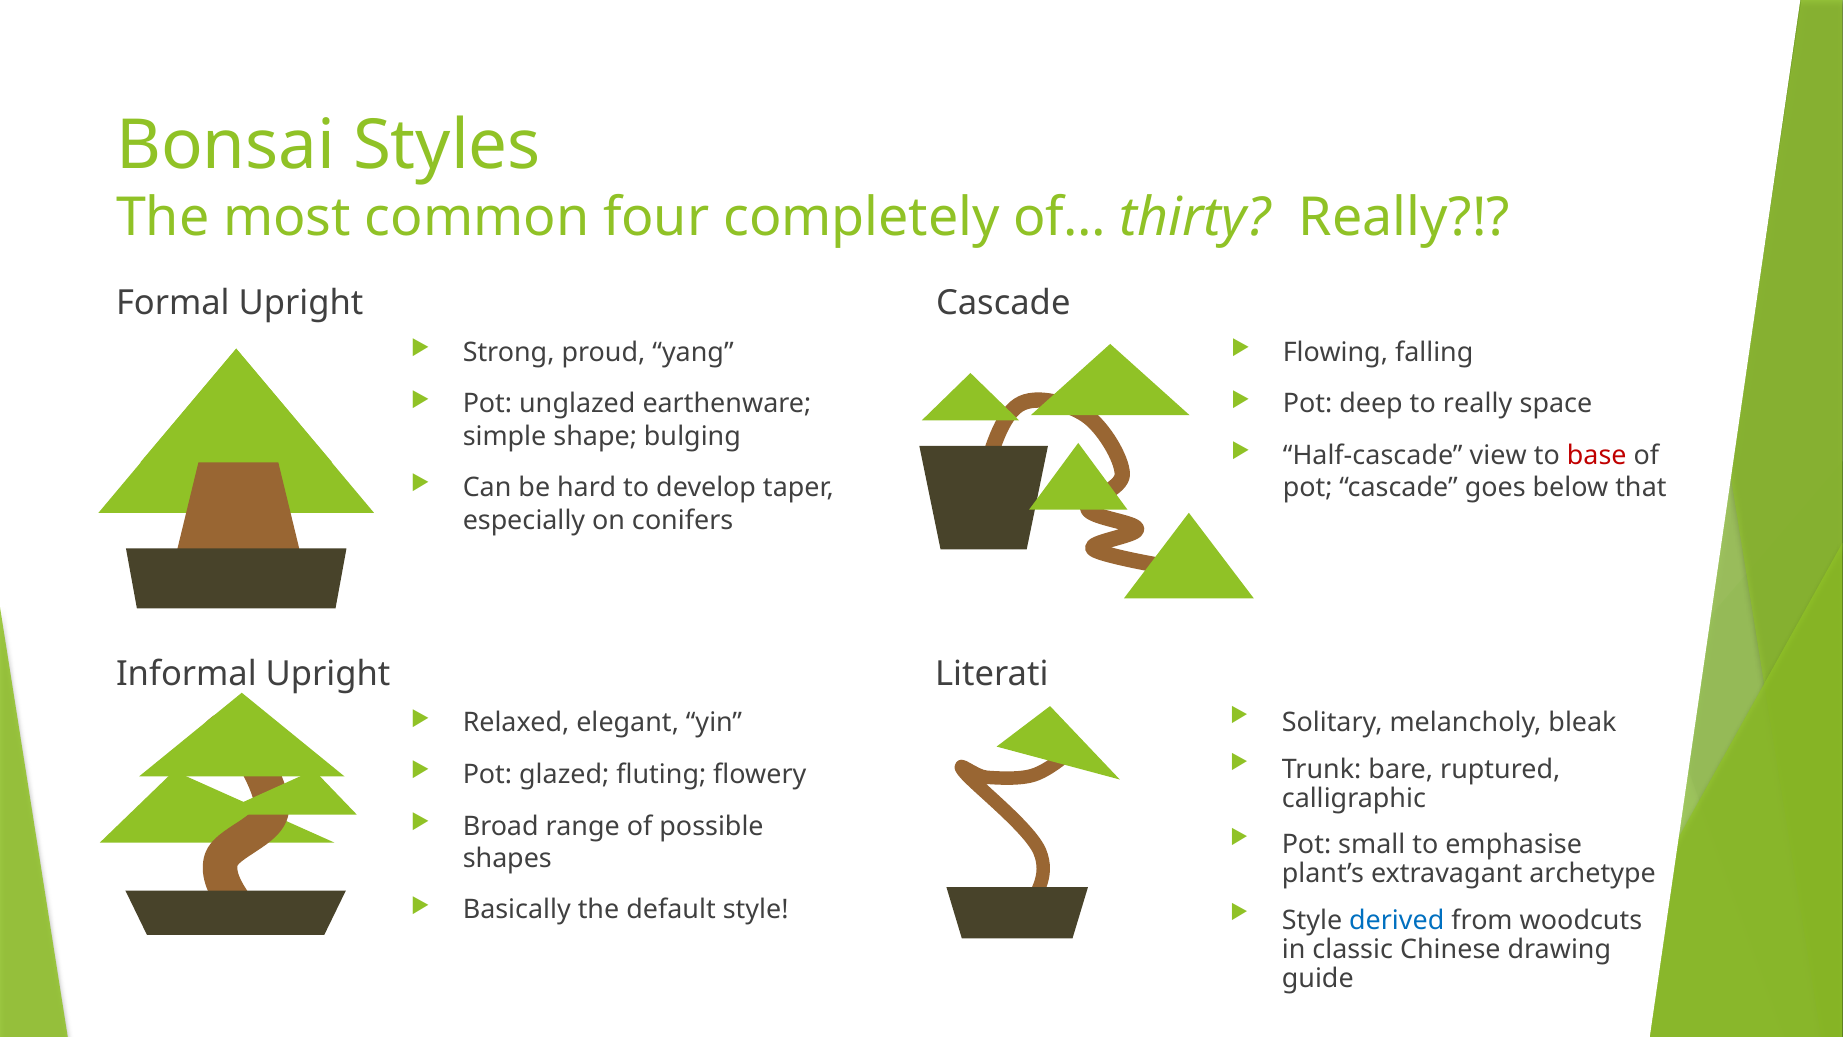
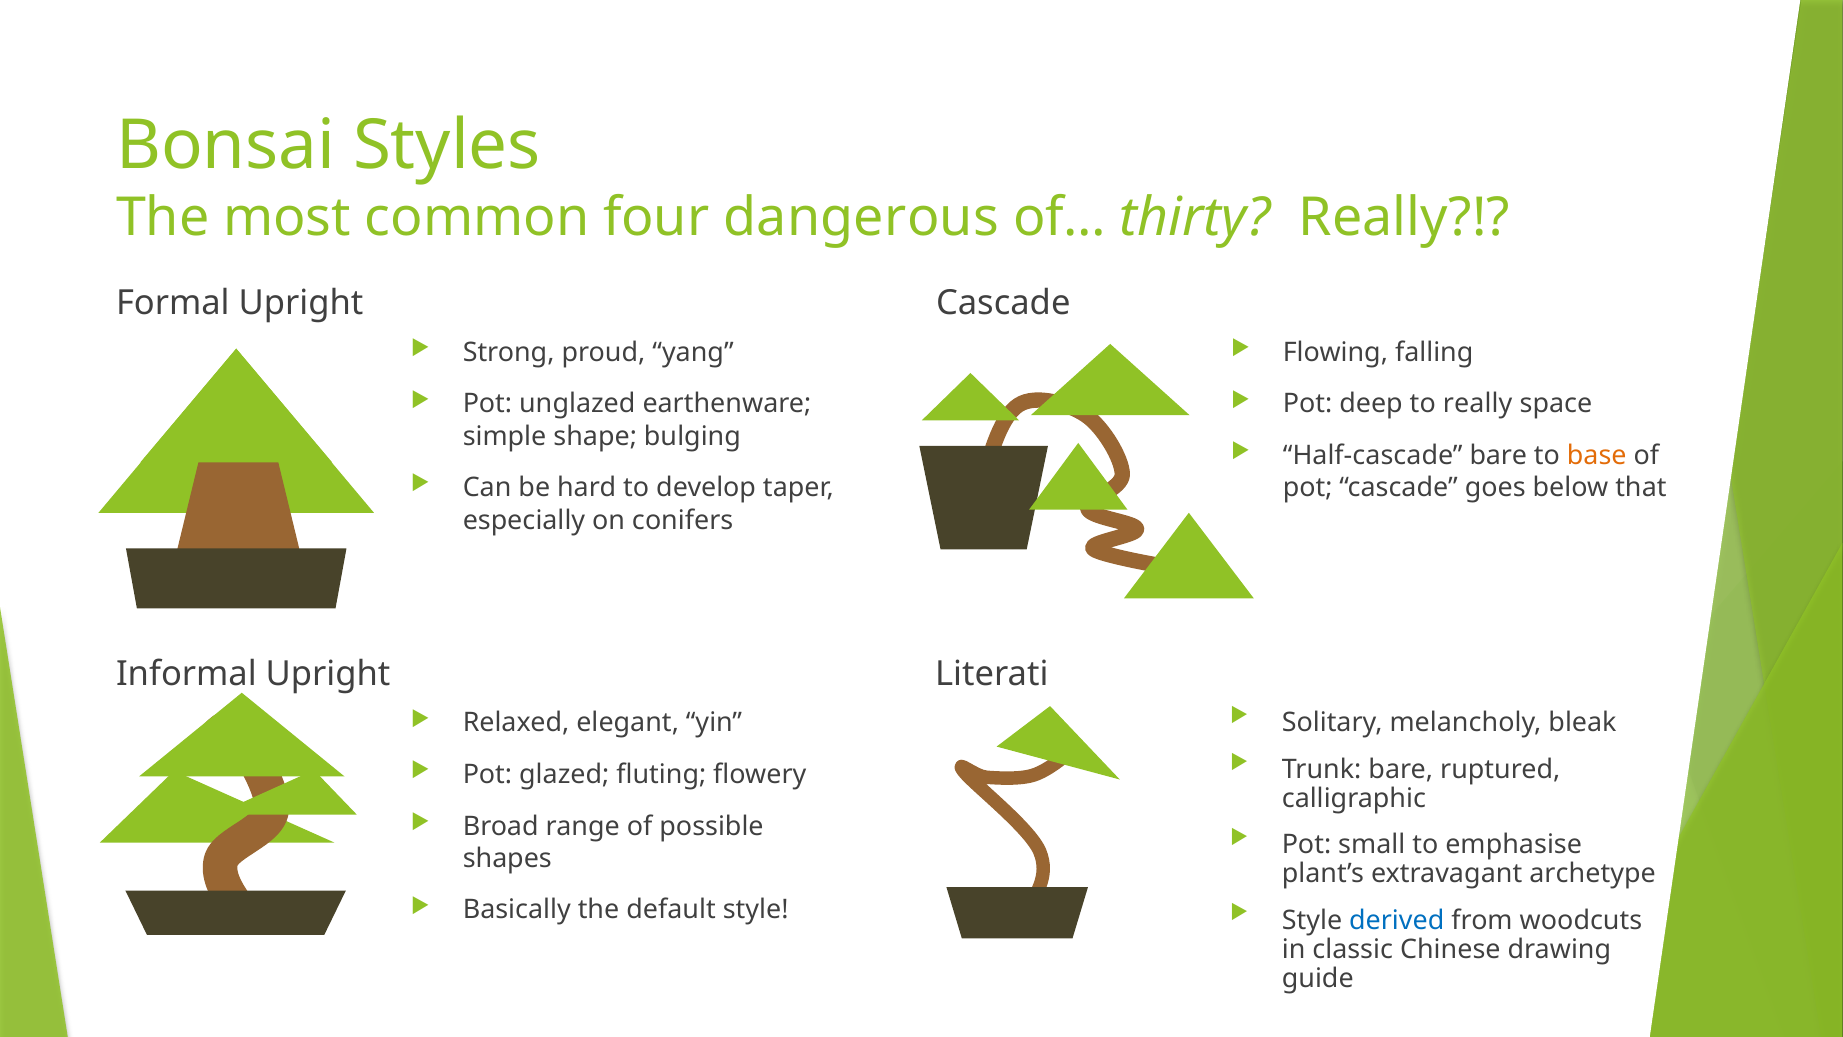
completely: completely -> dangerous
Half-cascade view: view -> bare
base colour: red -> orange
